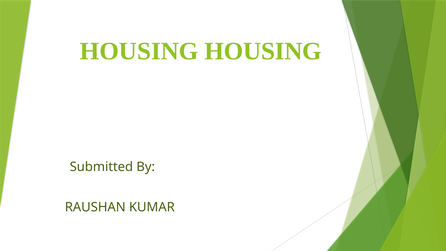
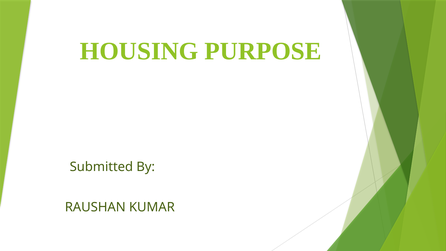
HOUSING HOUSING: HOUSING -> PURPOSE
